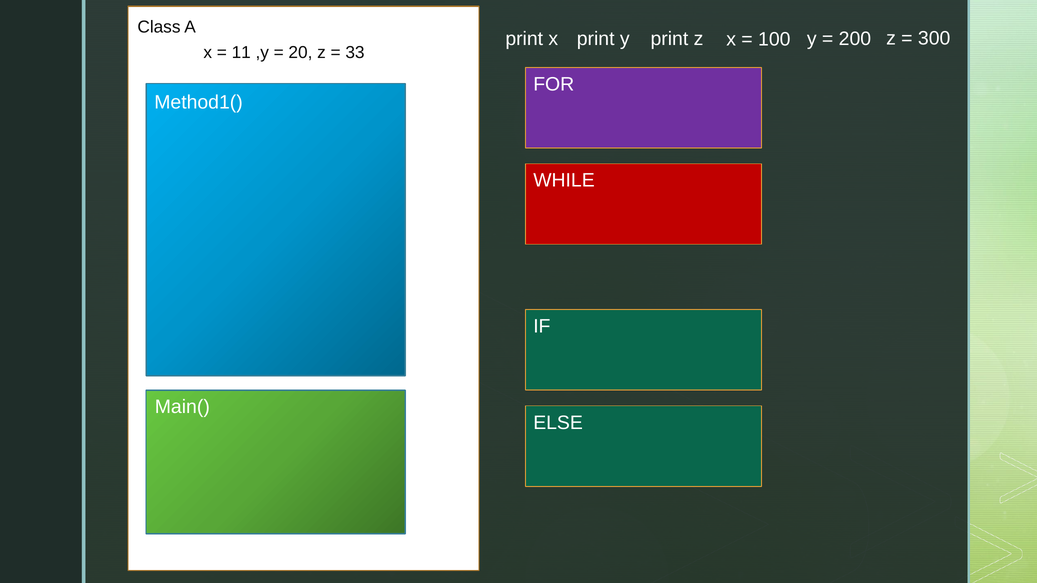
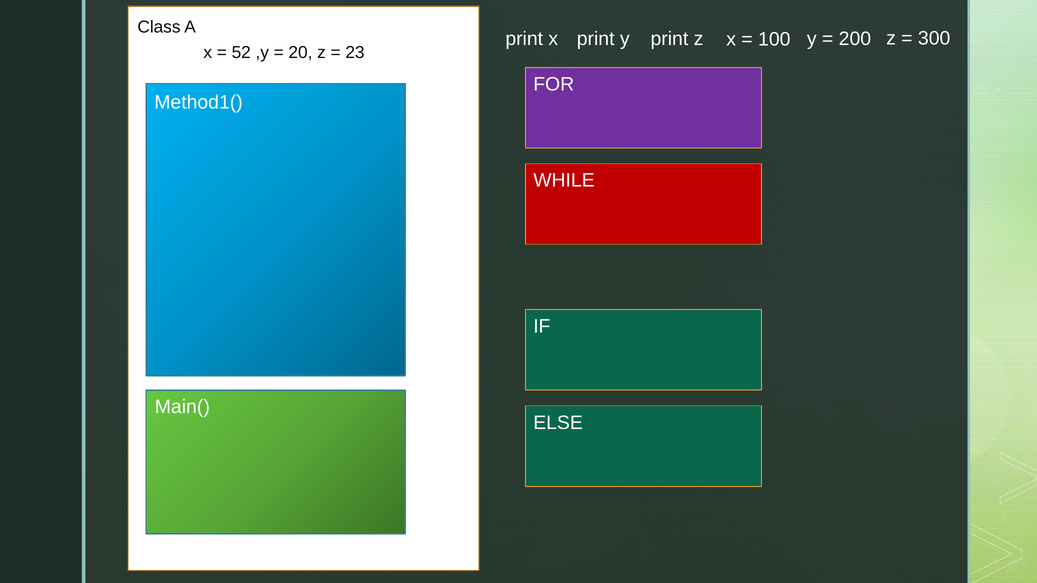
11: 11 -> 52
33: 33 -> 23
